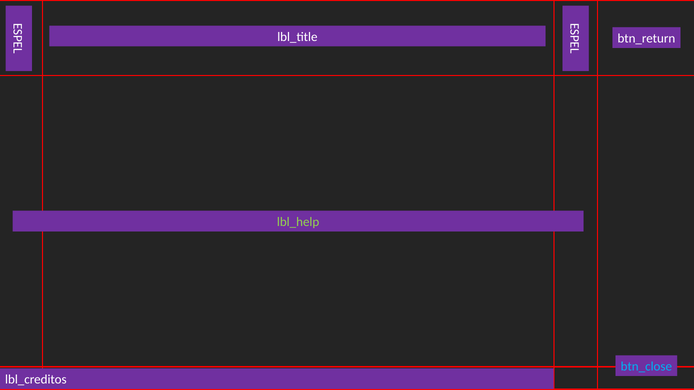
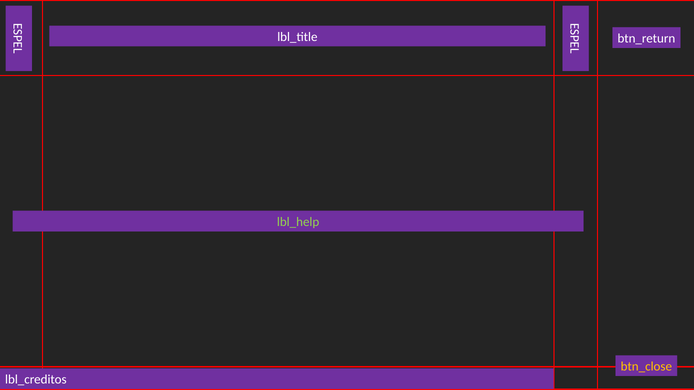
btn_close colour: light blue -> yellow
